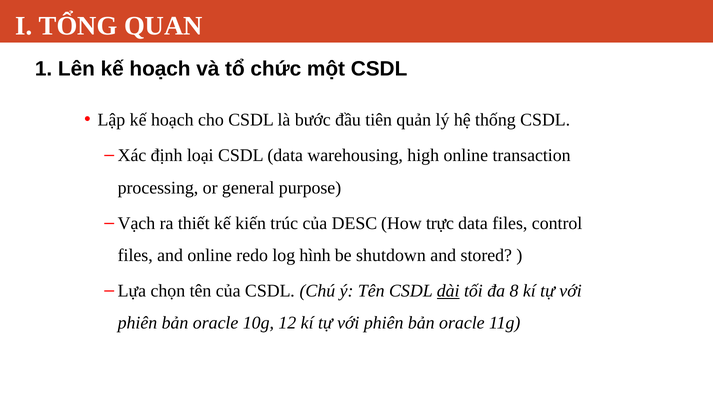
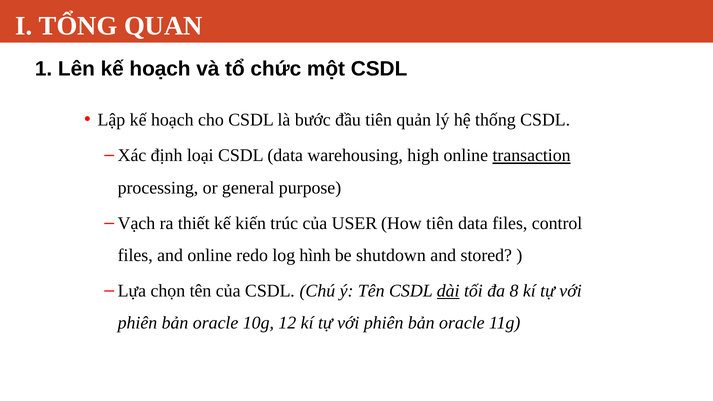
transaction underline: none -> present
DESC: DESC -> USER
How trực: trực -> tiên
